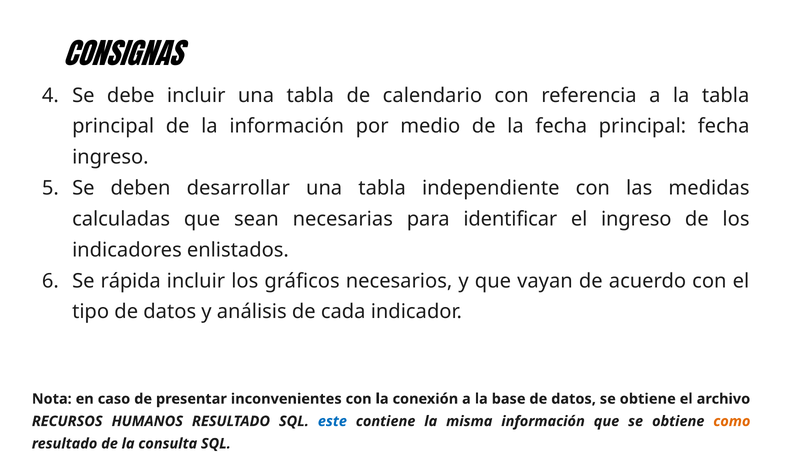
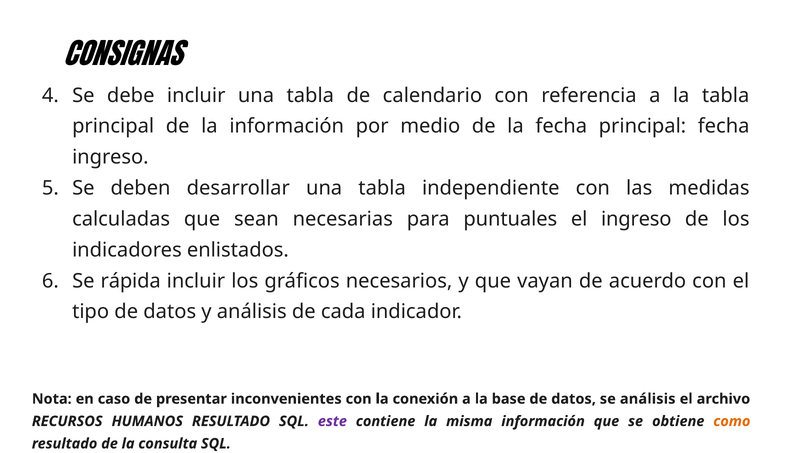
identificar: identificar -> puntuales
datos se obtiene: obtiene -> análisis
este colour: blue -> purple
